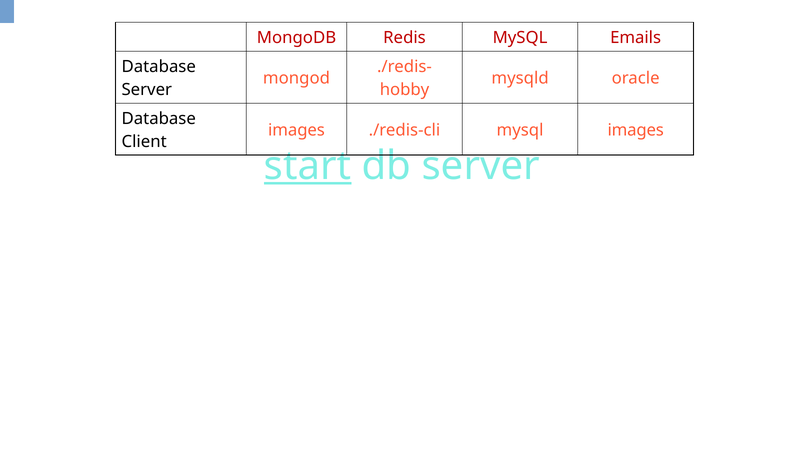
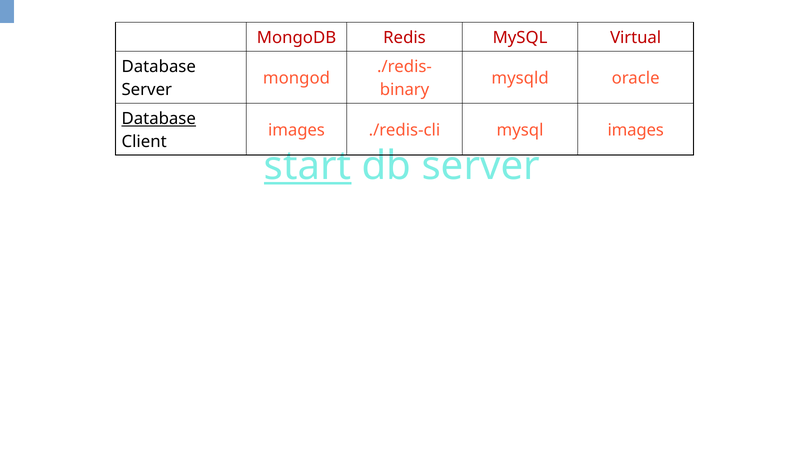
Emails: Emails -> Virtual
hobby: hobby -> binary
Database at (159, 118) underline: none -> present
